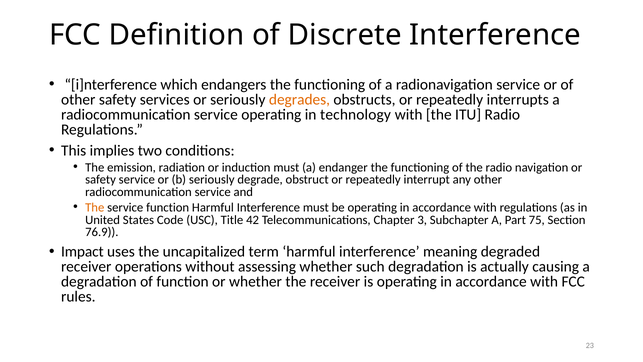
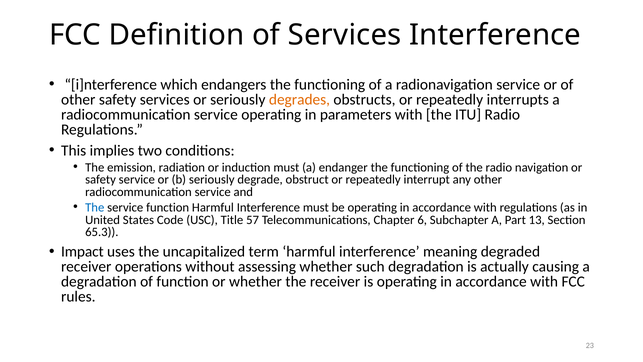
of Discrete: Discrete -> Services
technology: technology -> parameters
The at (95, 207) colour: orange -> blue
42: 42 -> 57
3: 3 -> 6
75: 75 -> 13
76.9: 76.9 -> 65.3
